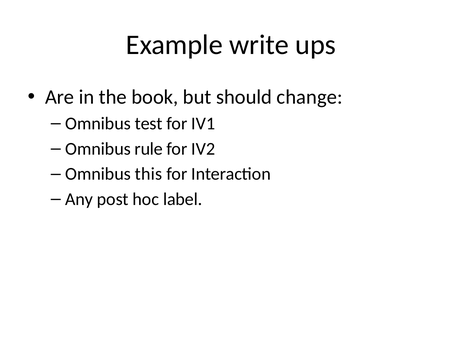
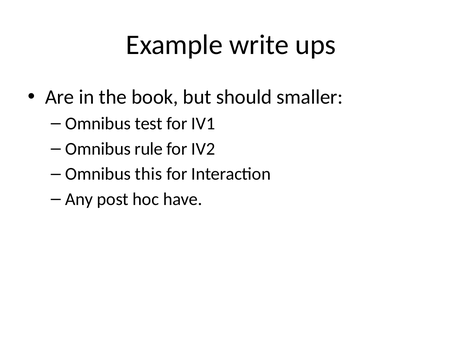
change: change -> smaller
label: label -> have
